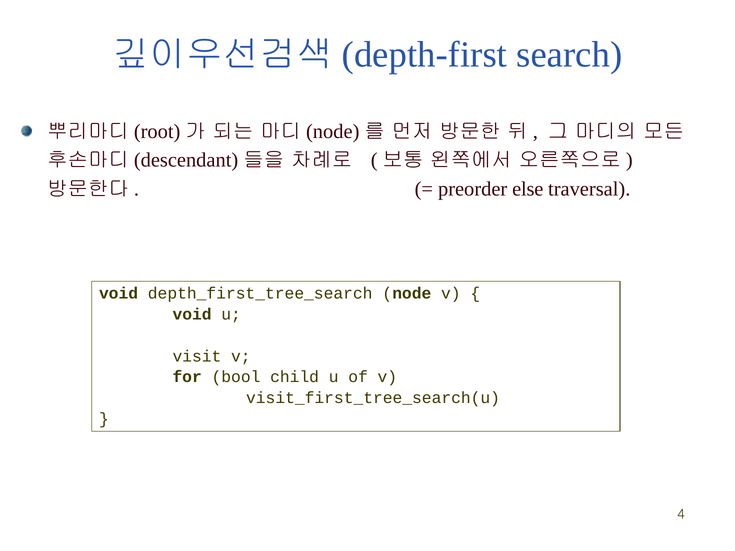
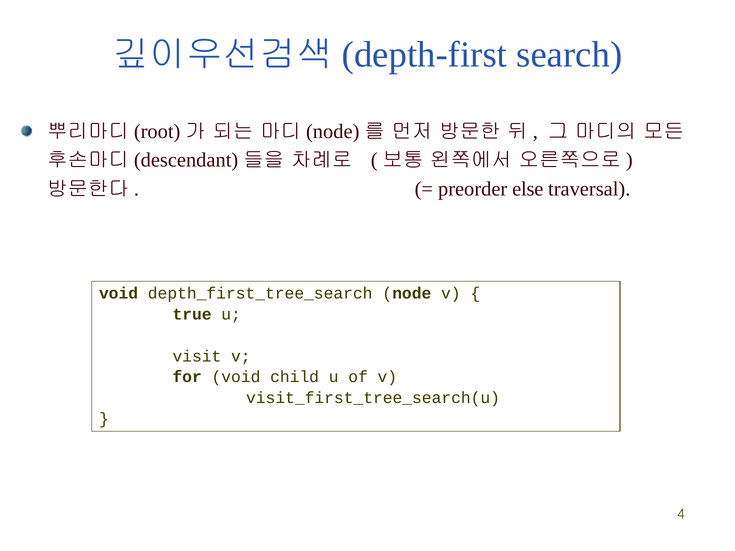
void at (192, 315): void -> true
for bool: bool -> void
